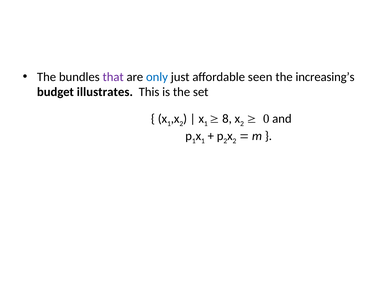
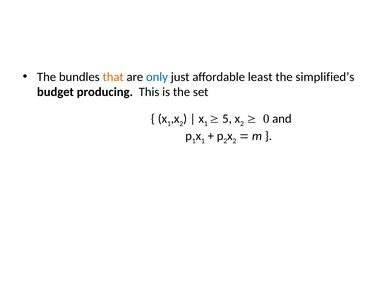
that colour: purple -> orange
seen: seen -> least
increasing’s: increasing’s -> simplified’s
illustrates: illustrates -> producing
8: 8 -> 5
